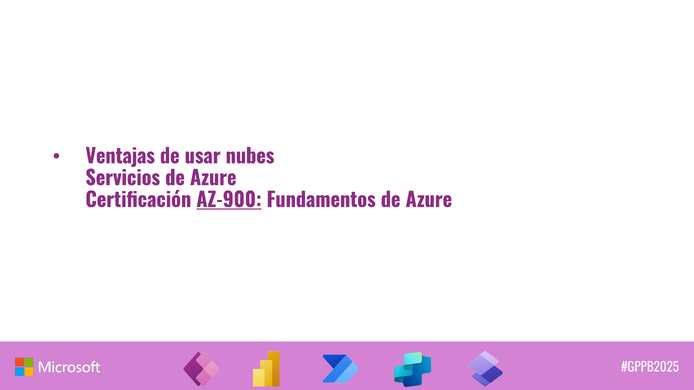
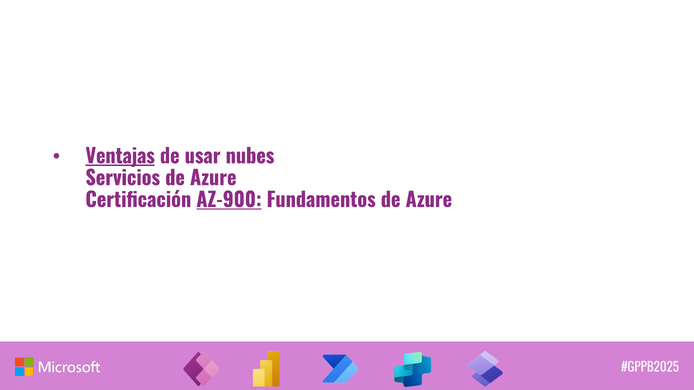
Ventajas underline: none -> present
